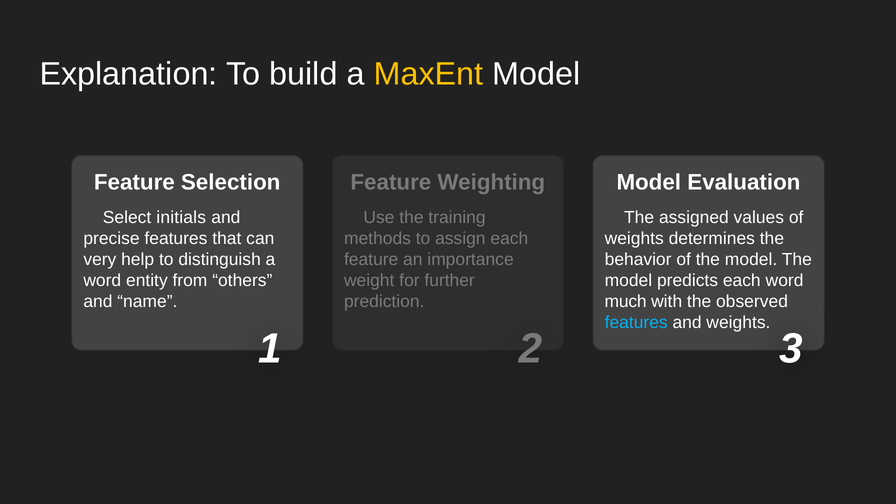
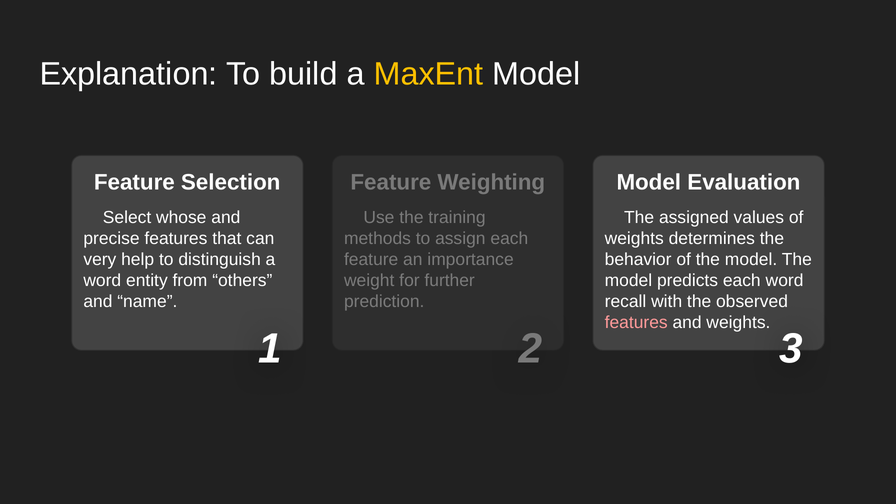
initials: initials -> whose
much: much -> recall
features at (636, 322) colour: light blue -> pink
